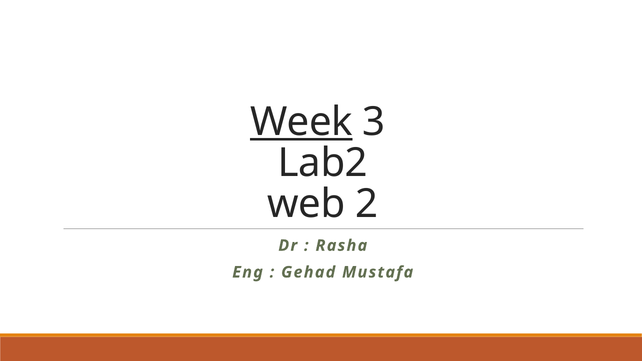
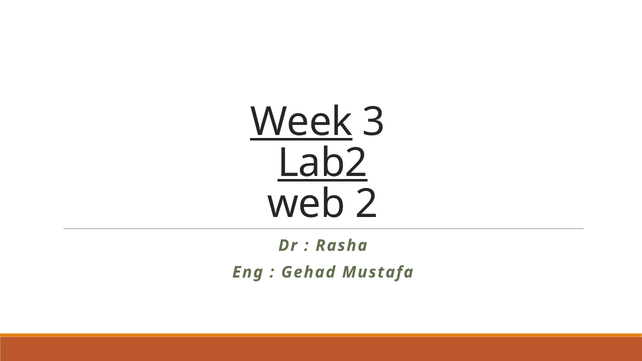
Lab2 underline: none -> present
